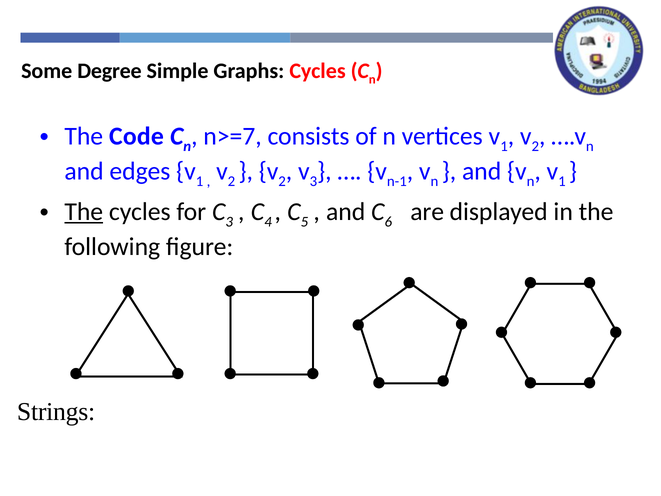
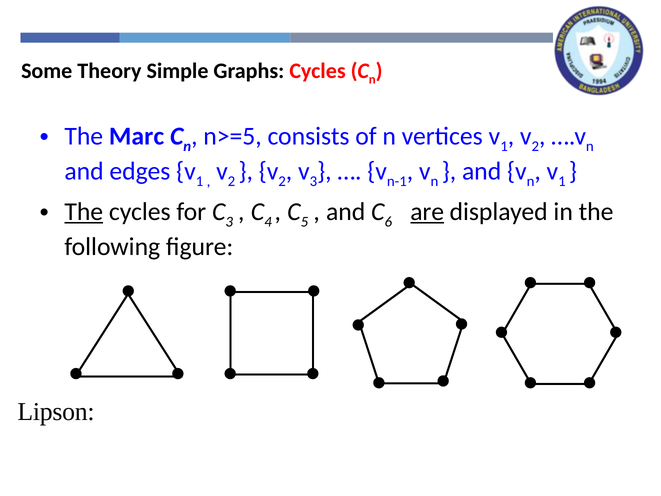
Degree: Degree -> Theory
Code: Code -> Marc
n>=7: n>=7 -> n>=5
are underline: none -> present
Strings: Strings -> Lipson
